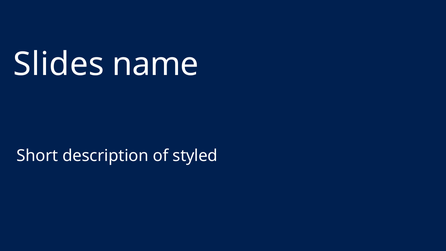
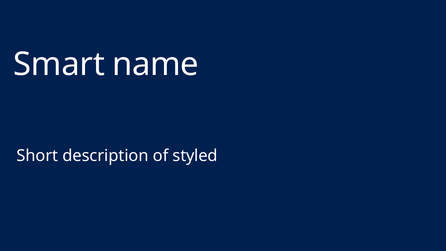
Slides: Slides -> Smart
